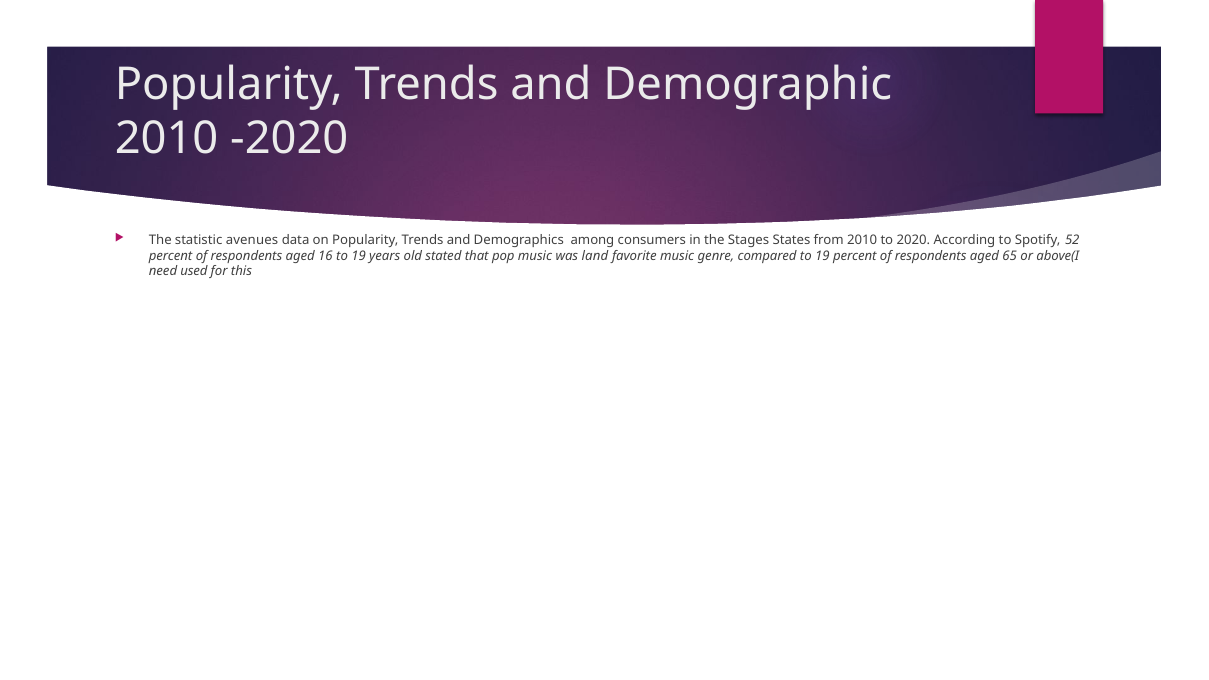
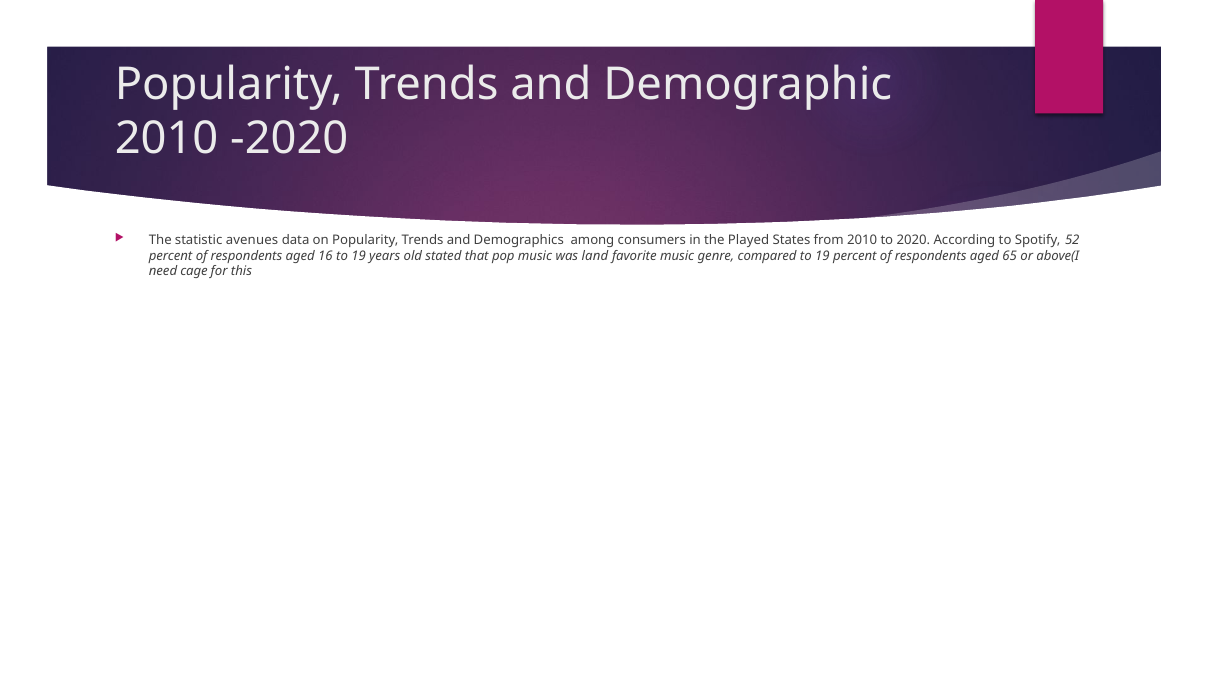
Stages: Stages -> Played
used: used -> cage
